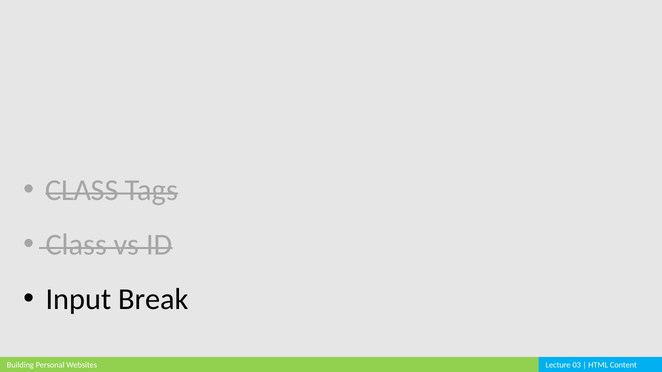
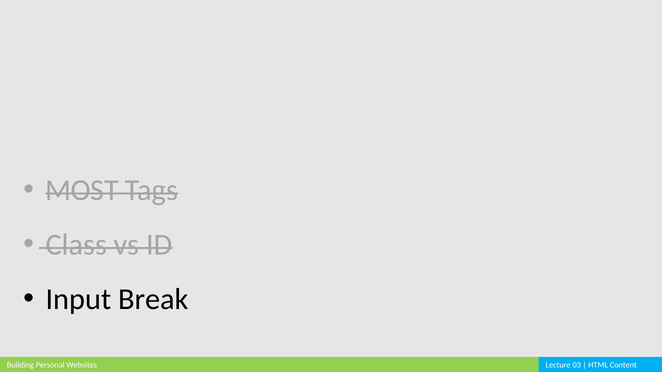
CLASS at (82, 191): CLASS -> MOST
